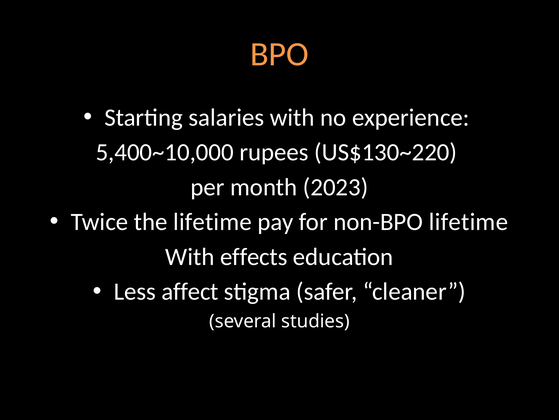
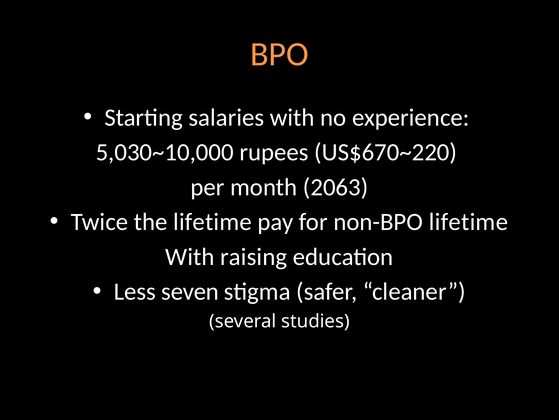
5,400~10,000: 5,400~10,000 -> 5,030~10,000
US$130~220: US$130~220 -> US$670~220
2023: 2023 -> 2063
effects: effects -> raising
affect: affect -> seven
